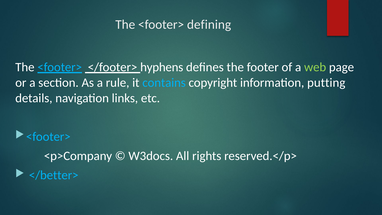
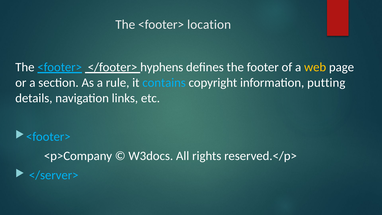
defining: defining -> location
web colour: light green -> yellow
</better>: </better> -> </server>
